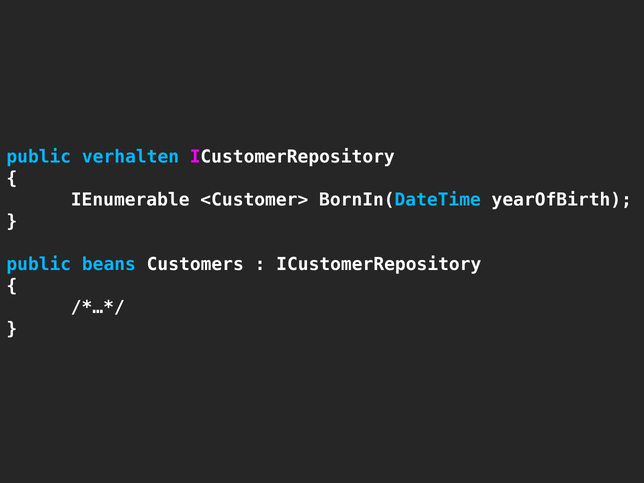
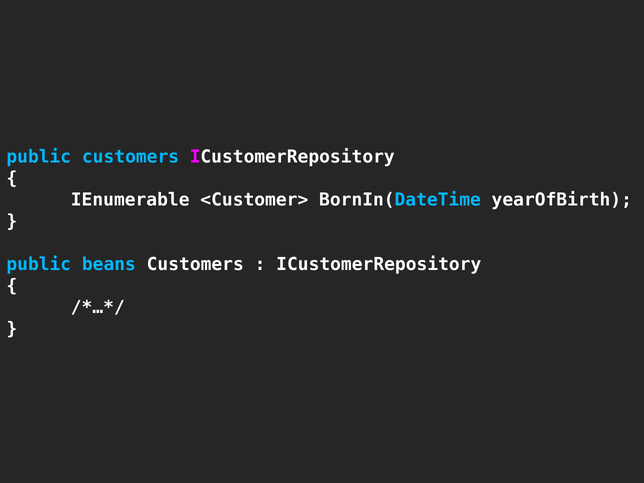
public verhalten: verhalten -> customers
